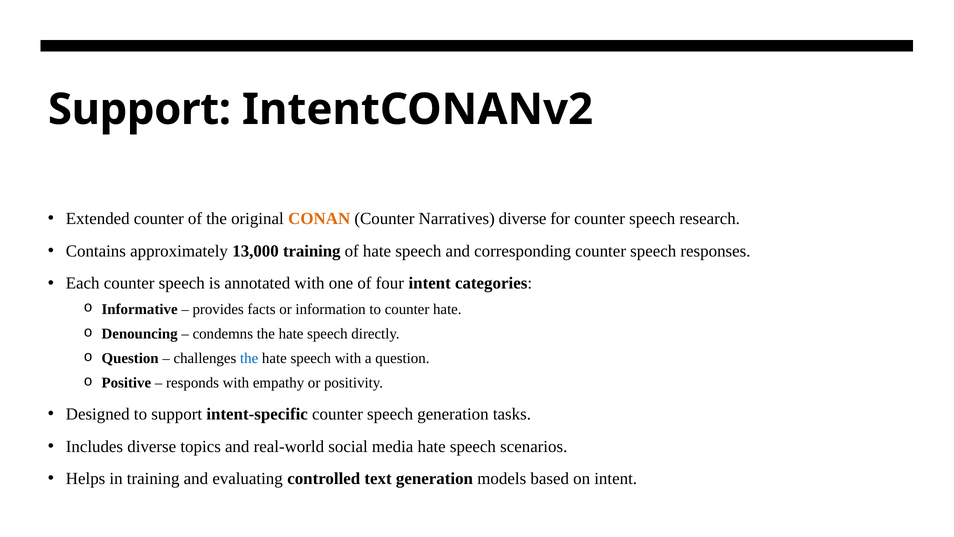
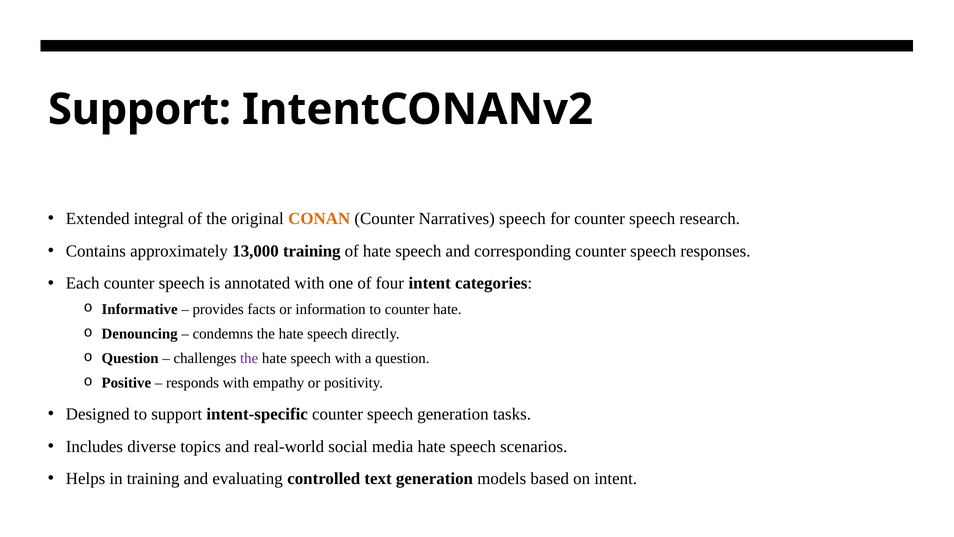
Extended counter: counter -> integral
Narratives diverse: diverse -> speech
the at (249, 358) colour: blue -> purple
